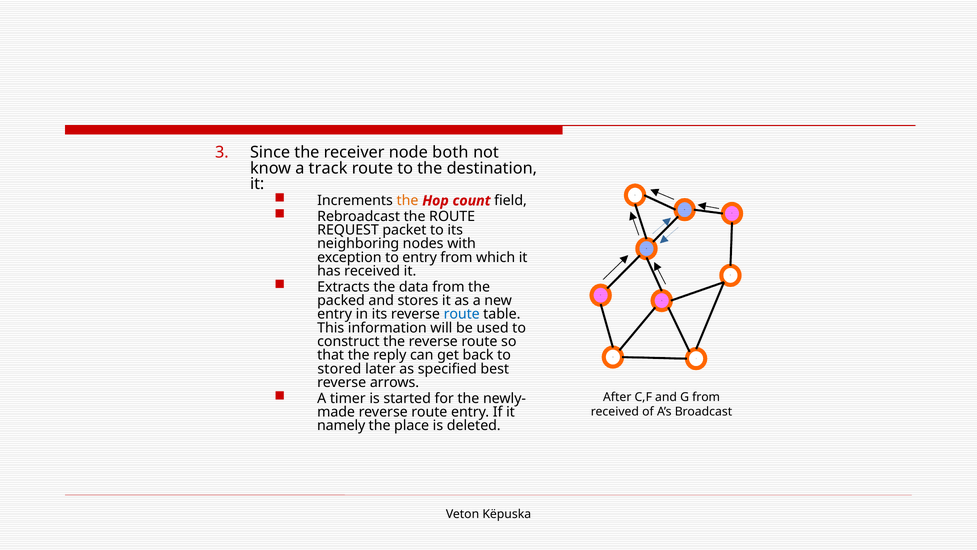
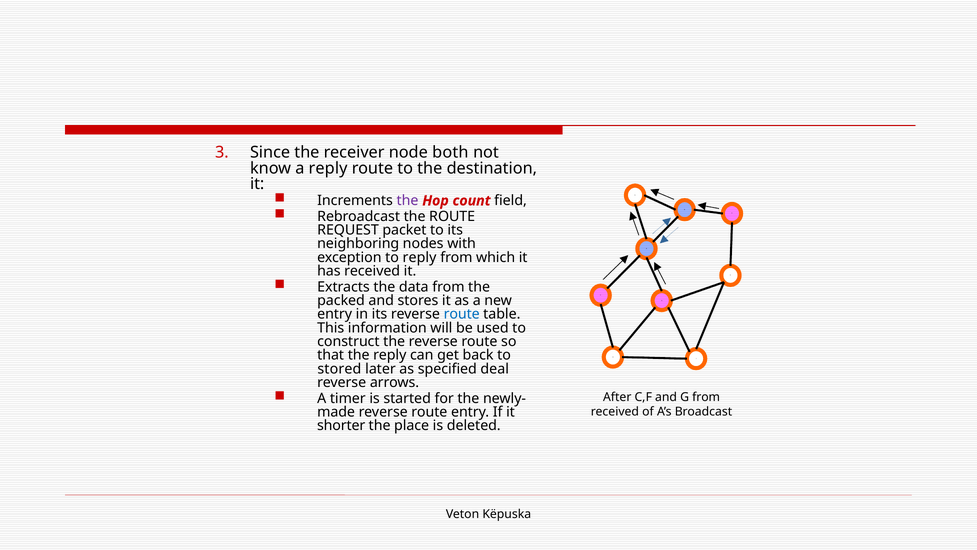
a track: track -> reply
the at (408, 201) colour: orange -> purple
to entry: entry -> reply
best: best -> deal
namely: namely -> shorter
